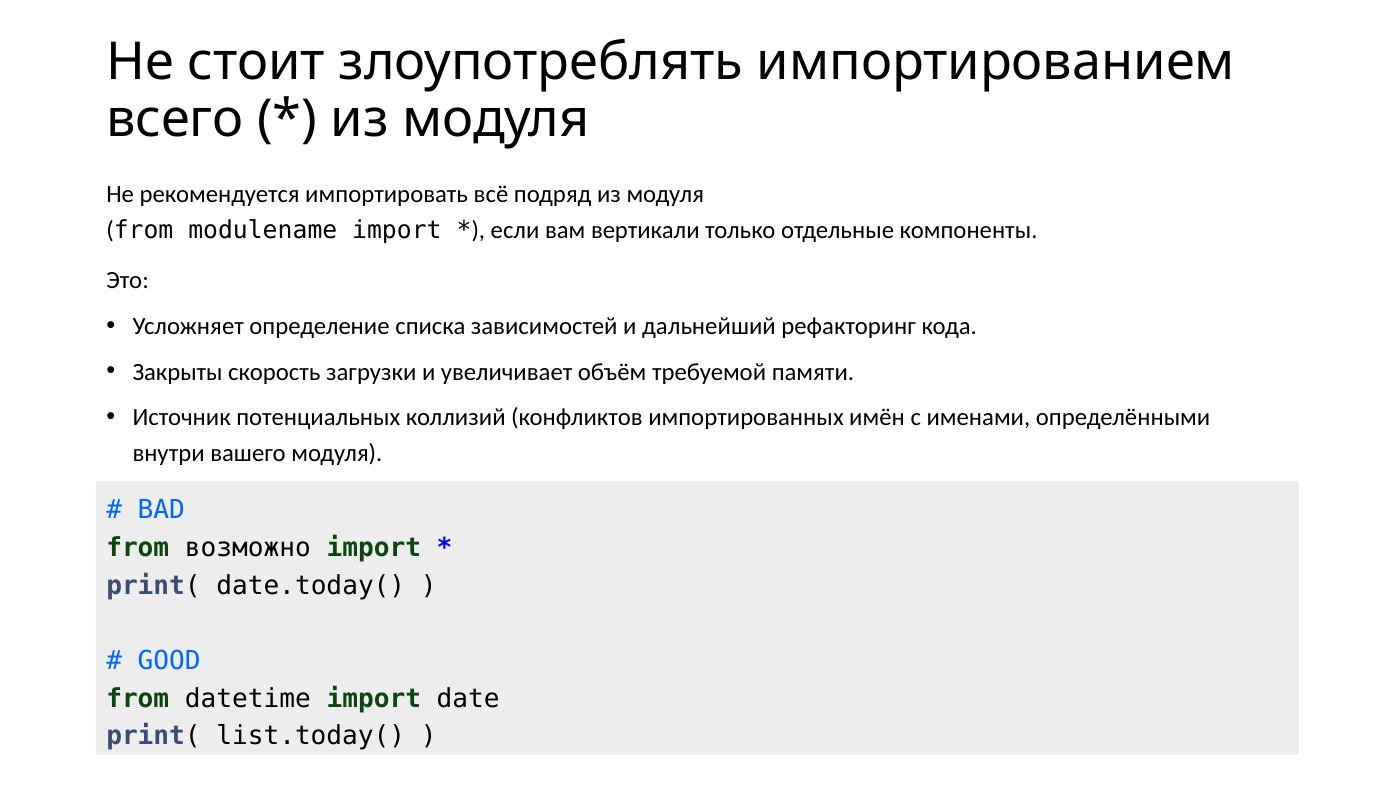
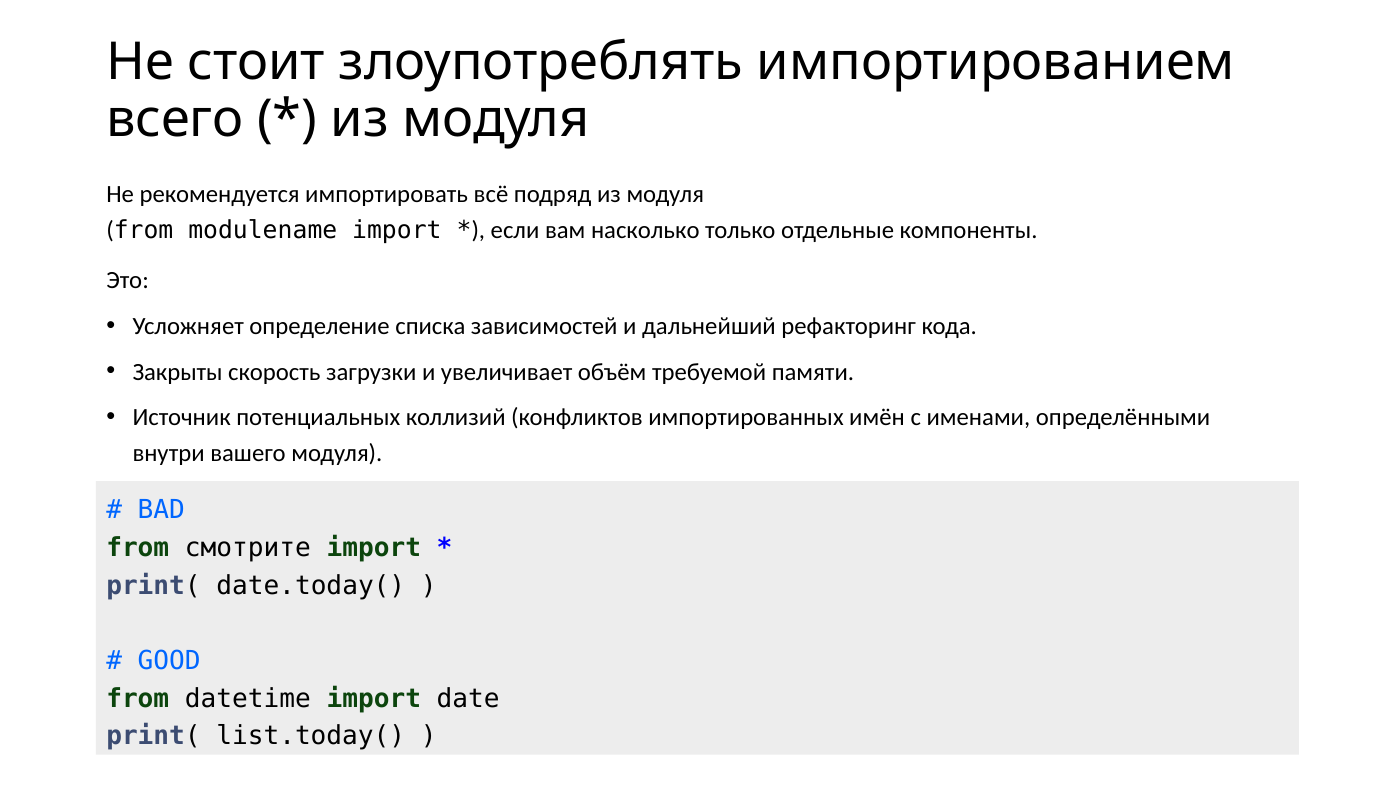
вертикали: вертикали -> насколько
возможно: возможно -> смотрите
